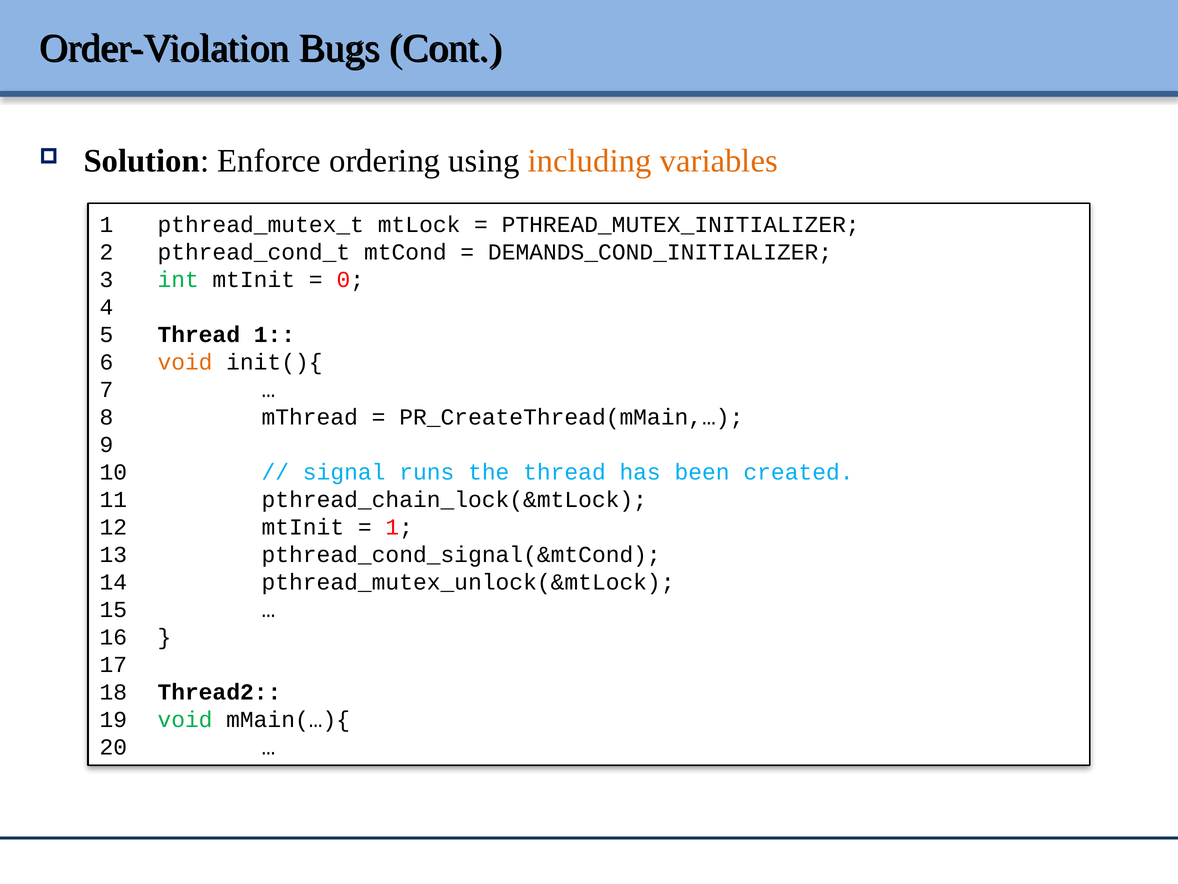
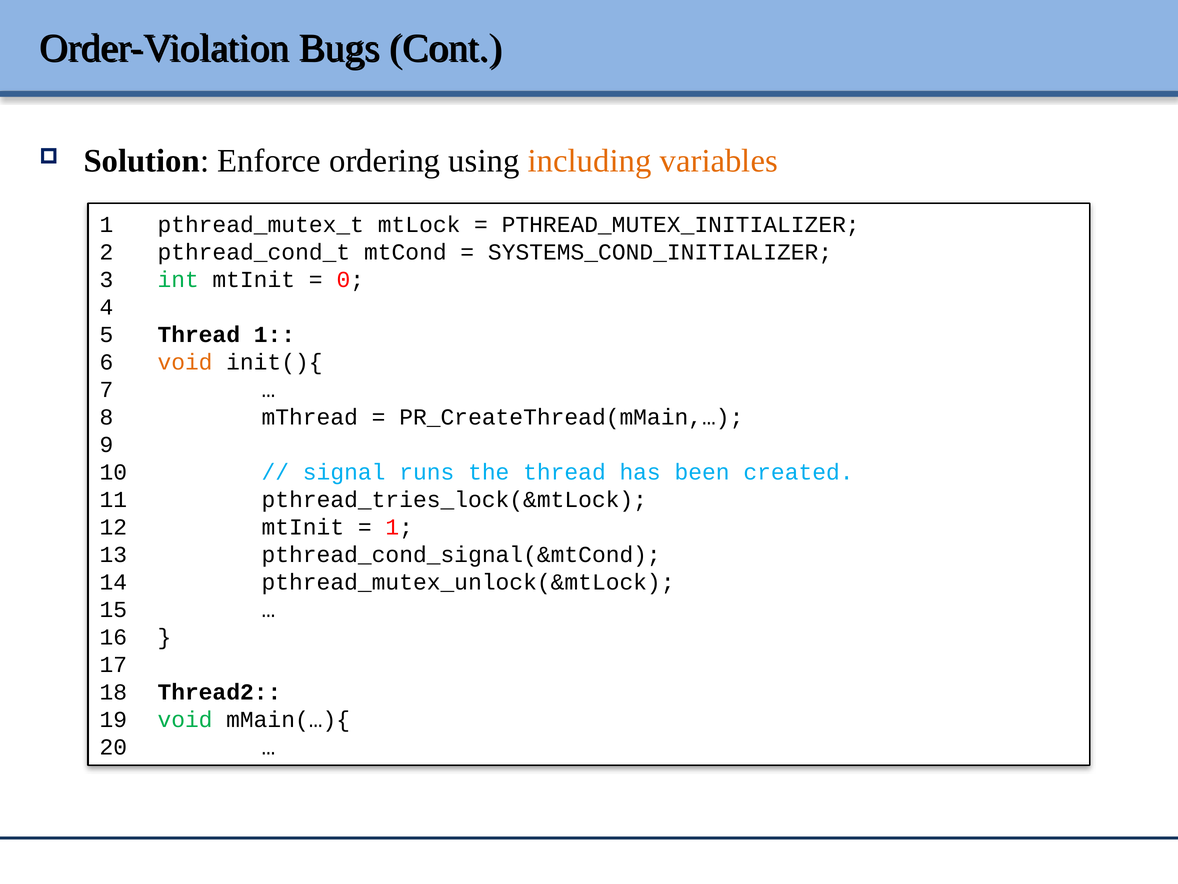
DEMANDS_COND_INITIALIZER: DEMANDS_COND_INITIALIZER -> SYSTEMS_COND_INITIALIZER
pthread_chain_lock(&mtLock: pthread_chain_lock(&mtLock -> pthread_tries_lock(&mtLock
